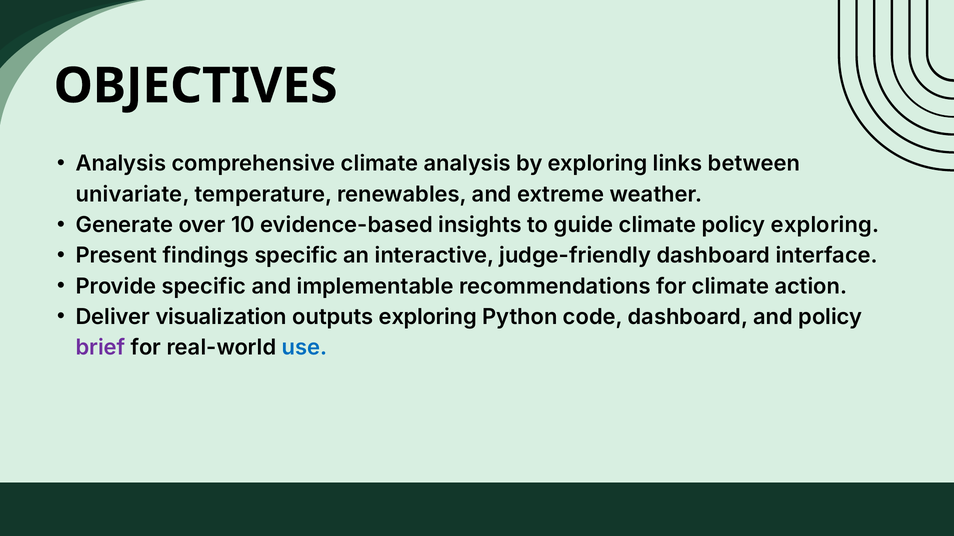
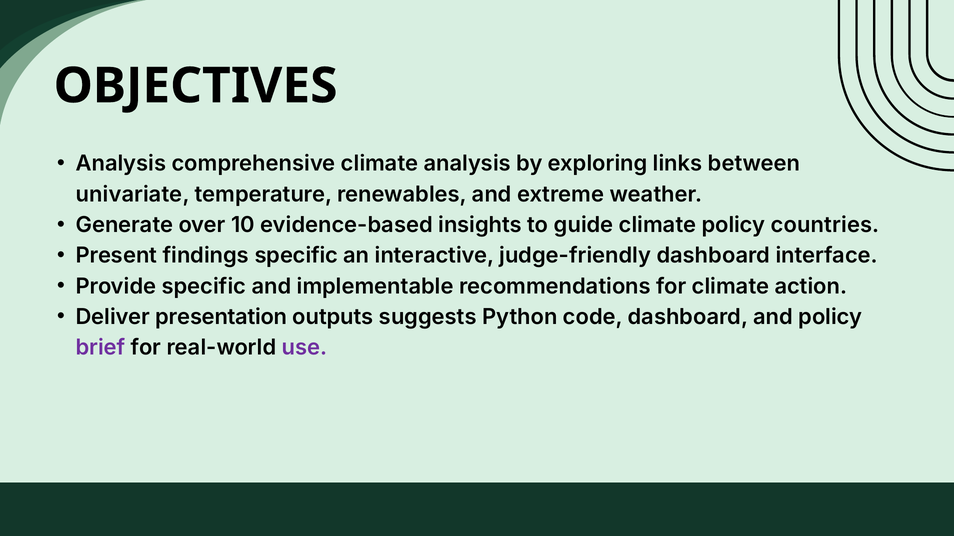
policy exploring: exploring -> countries
visualization: visualization -> presentation
outputs exploring: exploring -> suggests
use colour: blue -> purple
